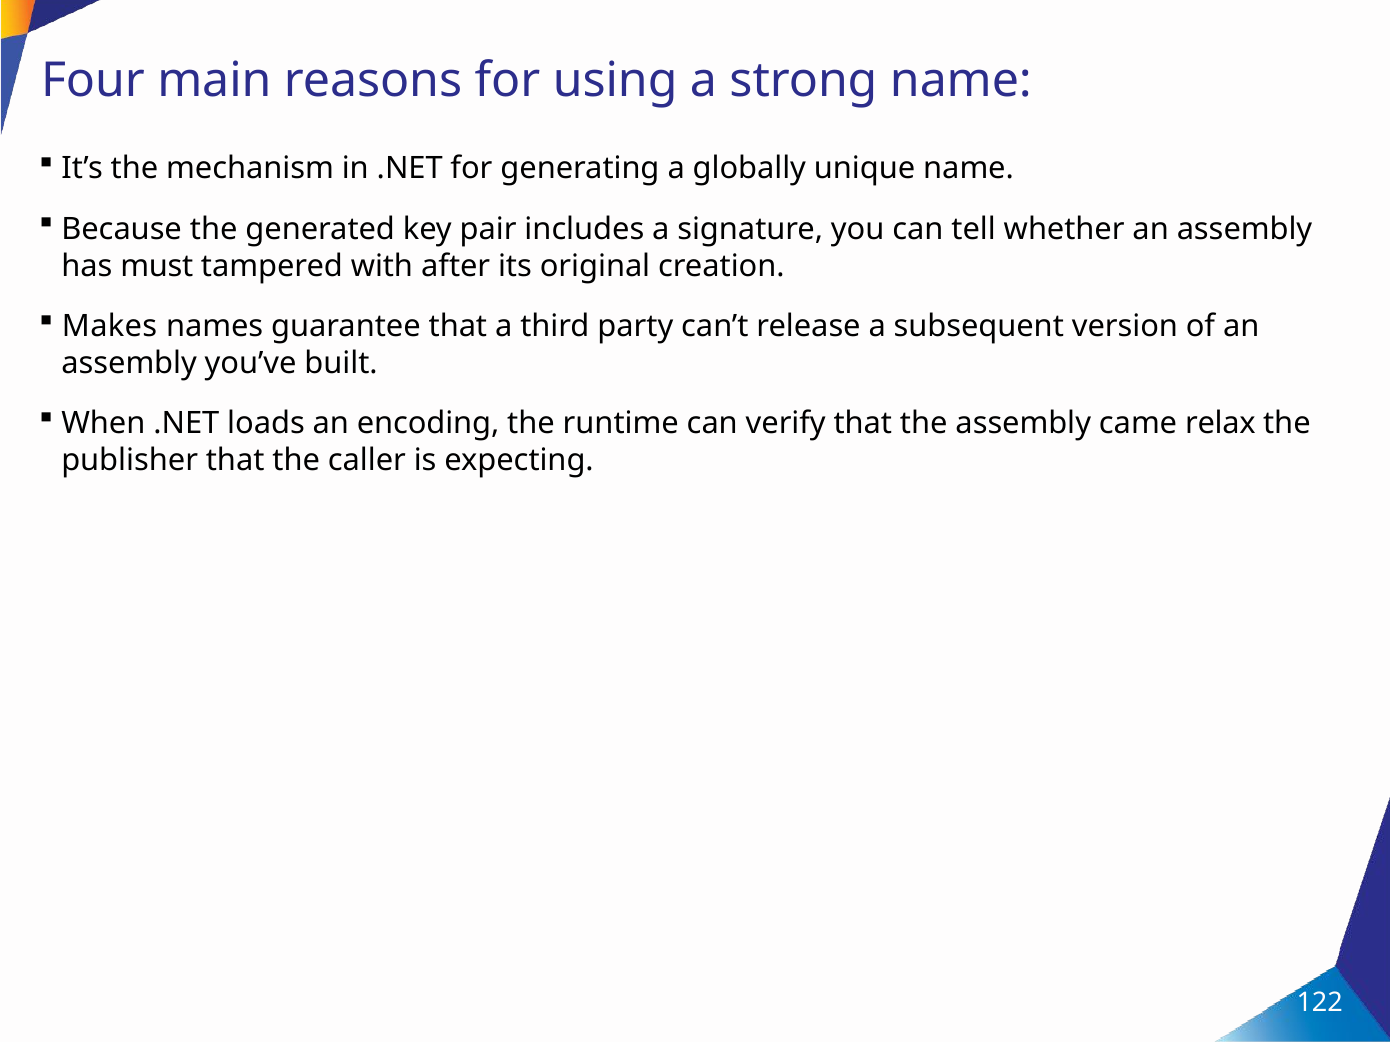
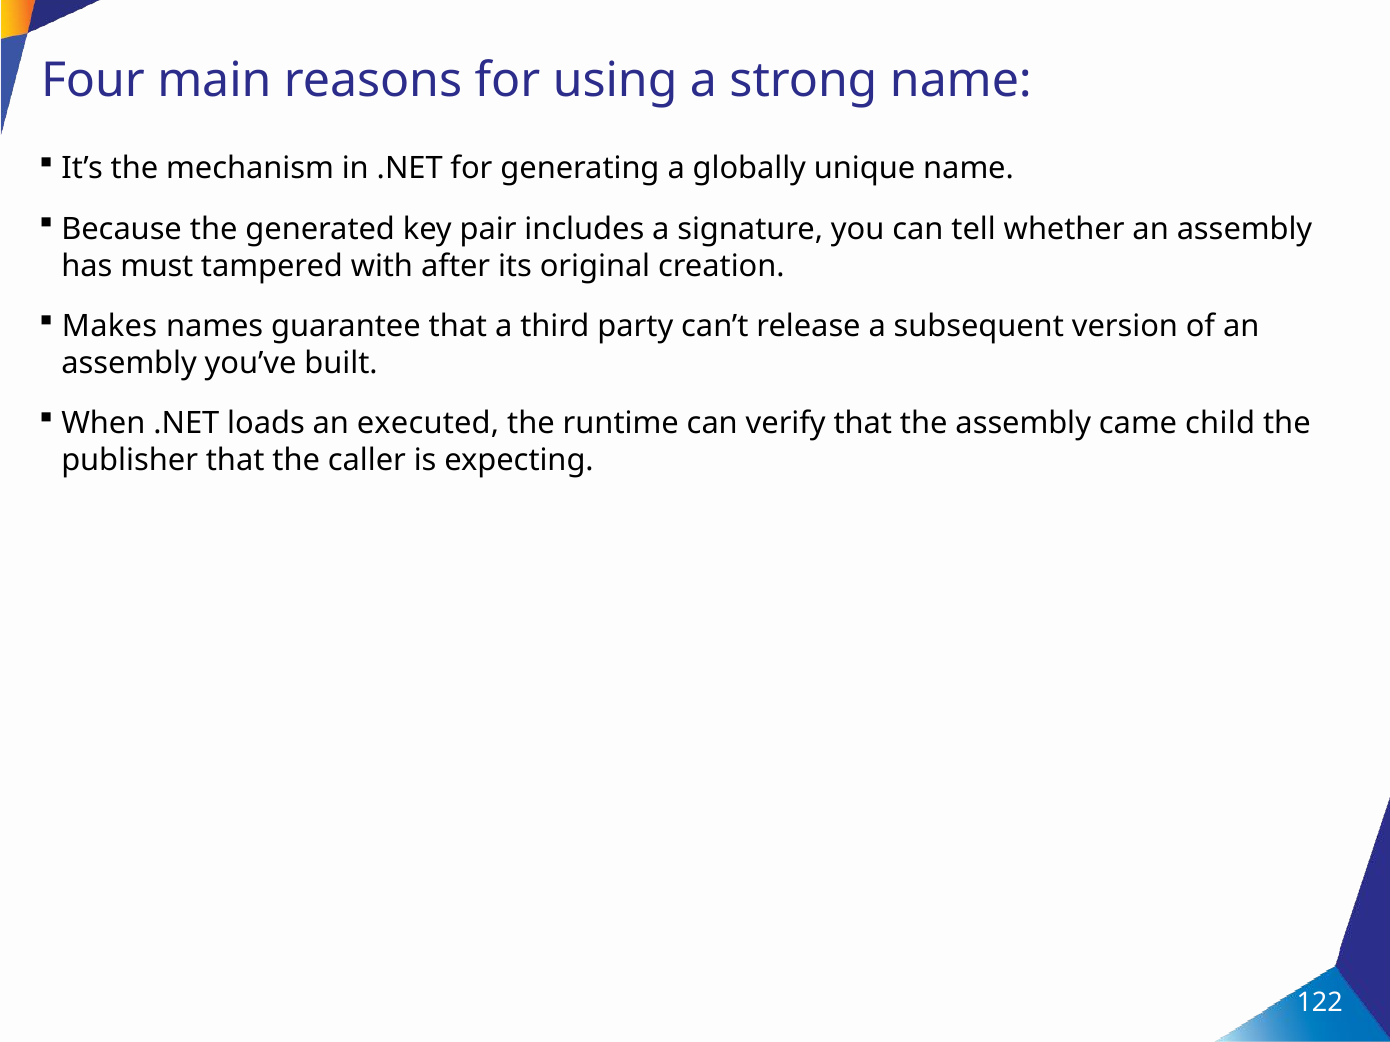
encoding: encoding -> executed
relax: relax -> child
